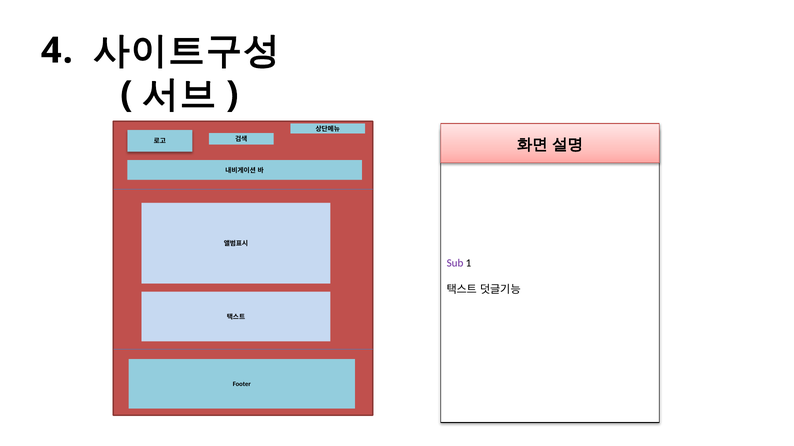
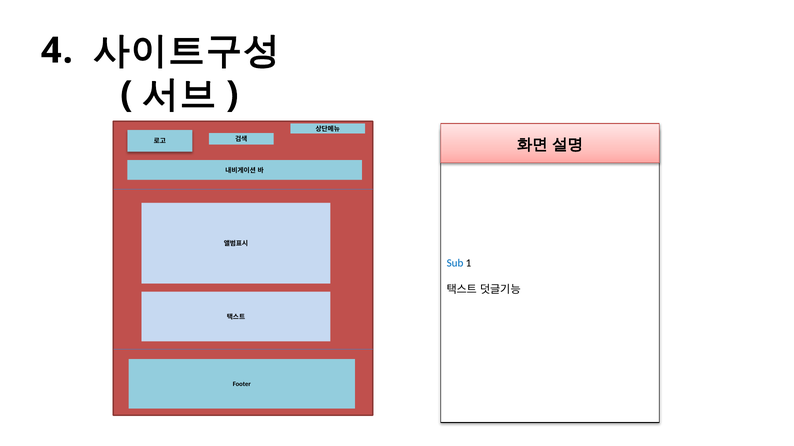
Sub colour: purple -> blue
